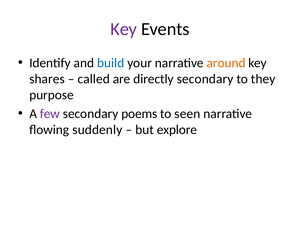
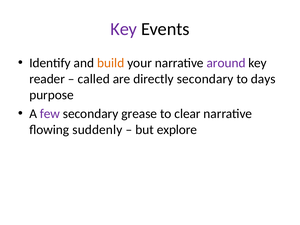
build colour: blue -> orange
around colour: orange -> purple
shares: shares -> reader
they: they -> days
poems: poems -> grease
seen: seen -> clear
